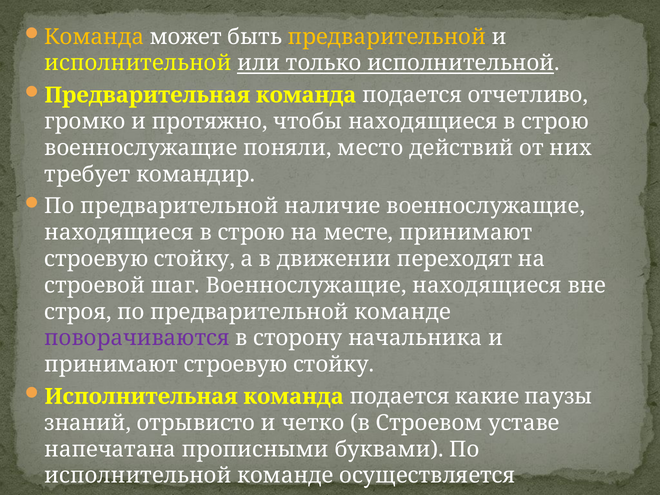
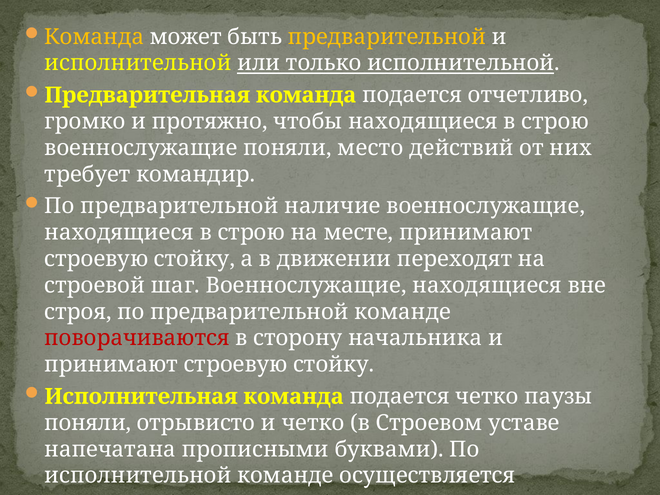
поворачиваются colour: purple -> red
подается какие: какие -> четко
знаний at (88, 423): знаний -> поняли
